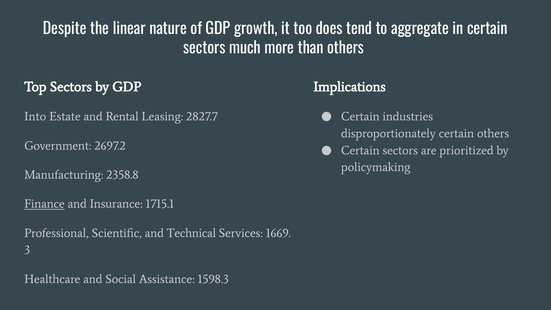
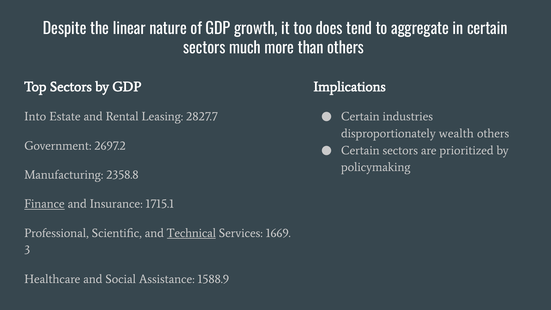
disproportionately certain: certain -> wealth
Technical underline: none -> present
1598.3: 1598.3 -> 1588.9
